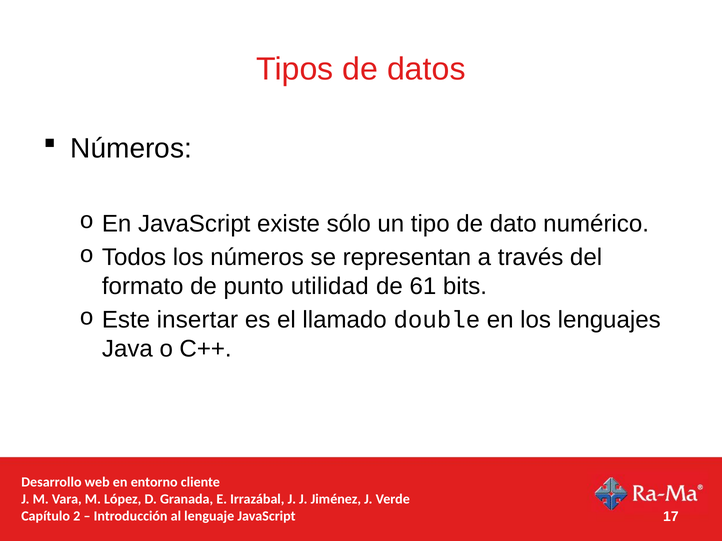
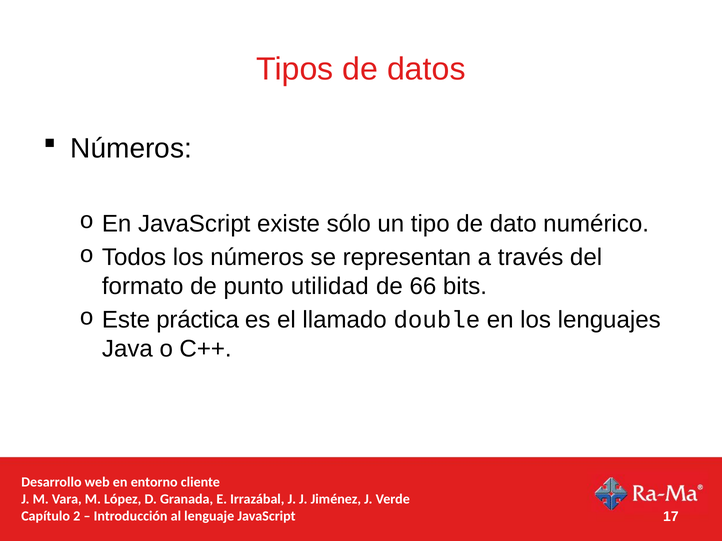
61: 61 -> 66
insertar: insertar -> práctica
